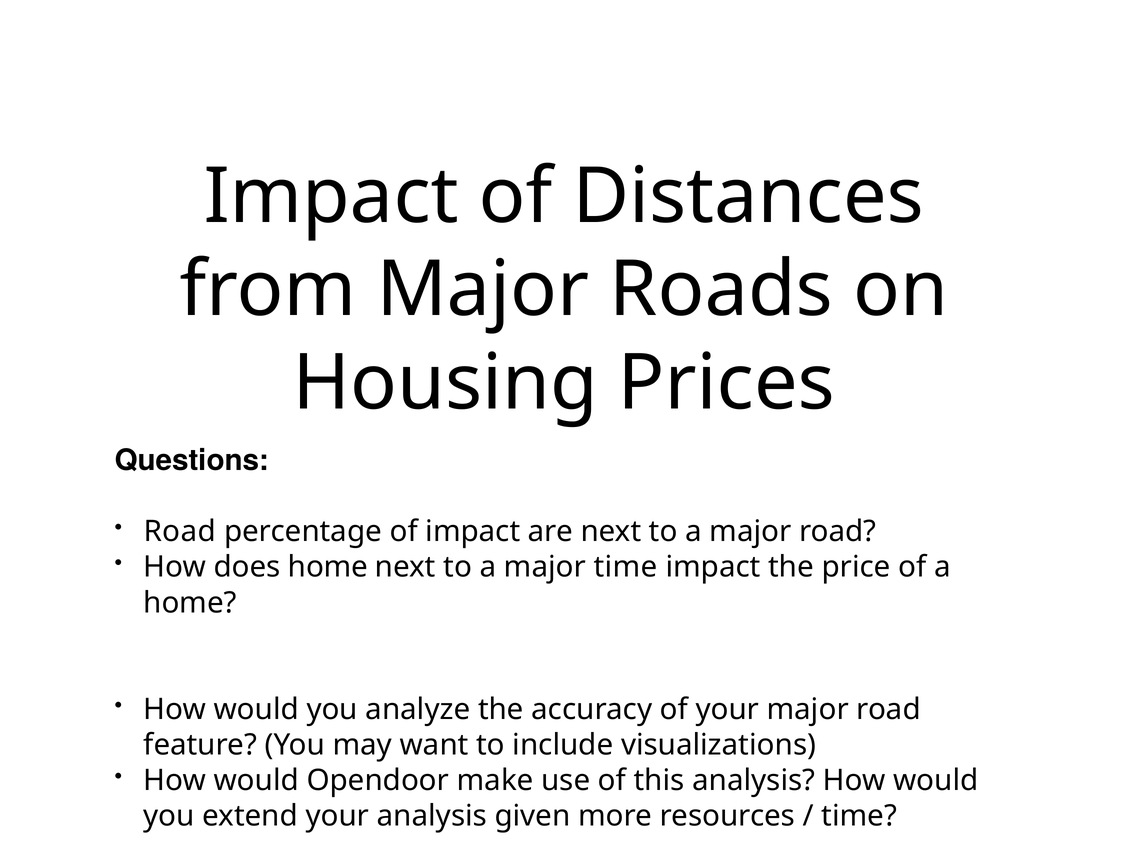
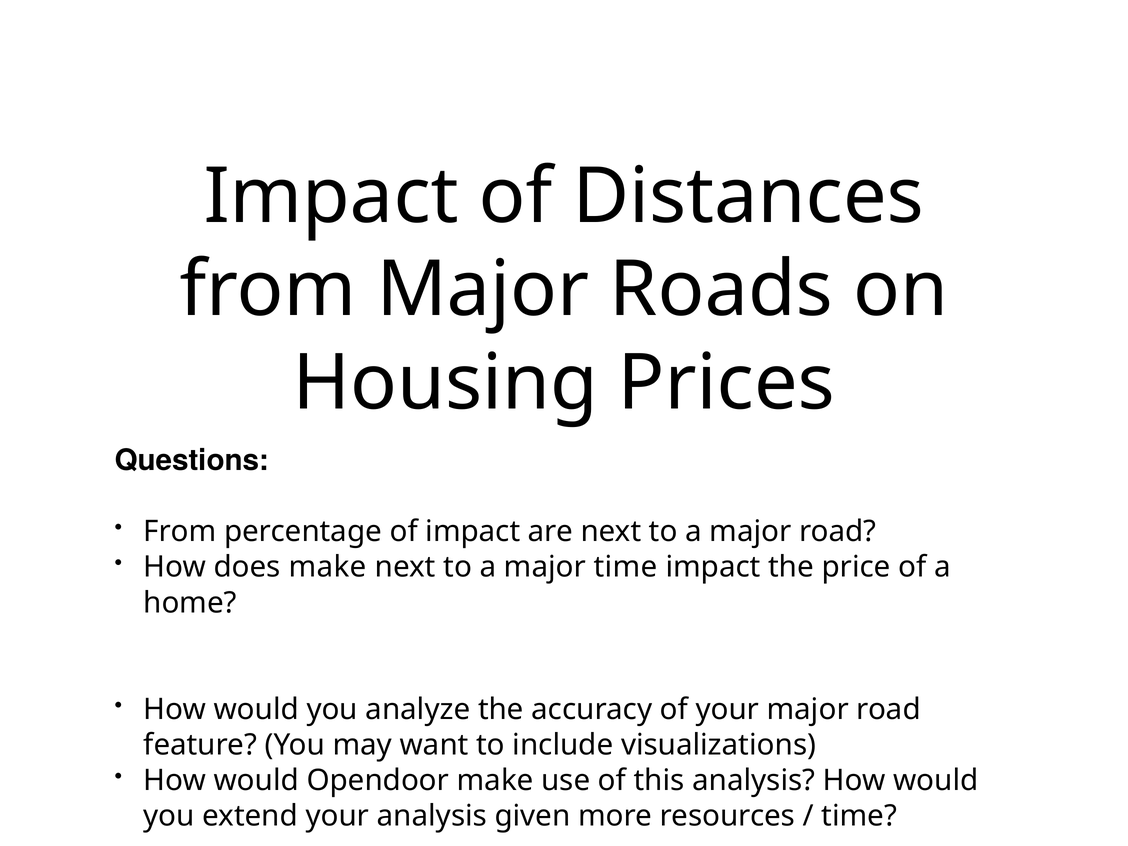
Road at (180, 532): Road -> From
does home: home -> make
